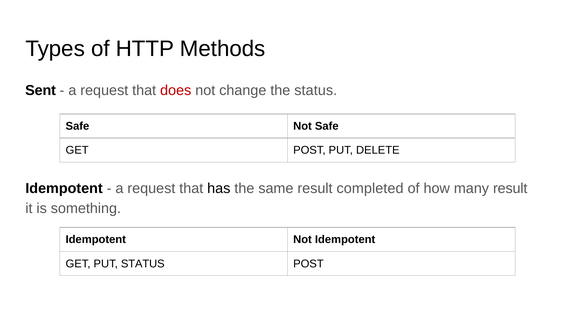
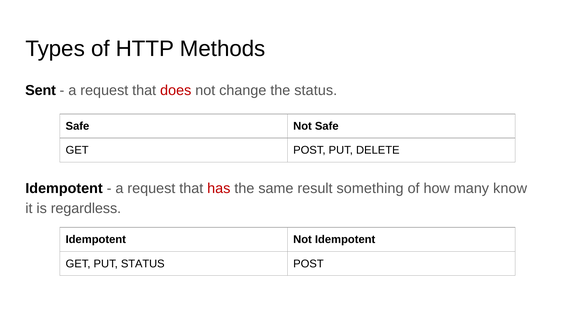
has colour: black -> red
completed: completed -> something
many result: result -> know
something: something -> regardless
